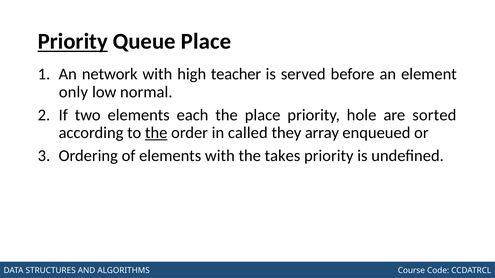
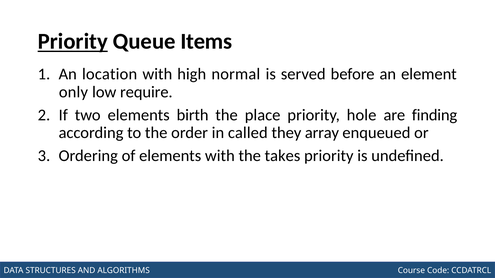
Queue Place: Place -> Items
network: network -> location
teacher: teacher -> normal
normal: normal -> require
each: each -> birth
sorted: sorted -> finding
the at (156, 133) underline: present -> none
